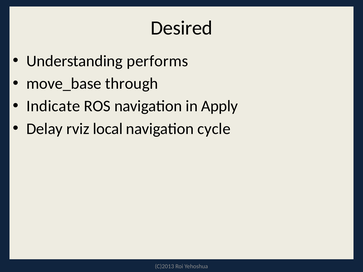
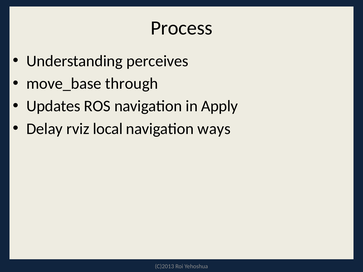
Desired: Desired -> Process
performs: performs -> perceives
Indicate: Indicate -> Updates
cycle: cycle -> ways
